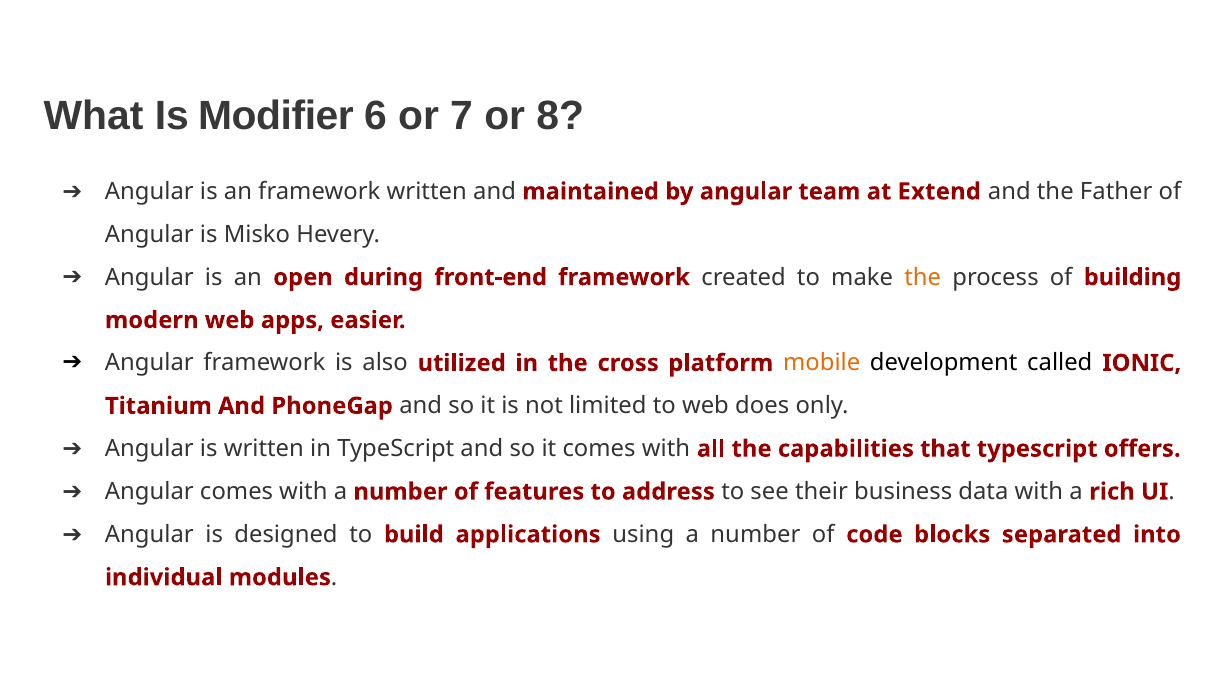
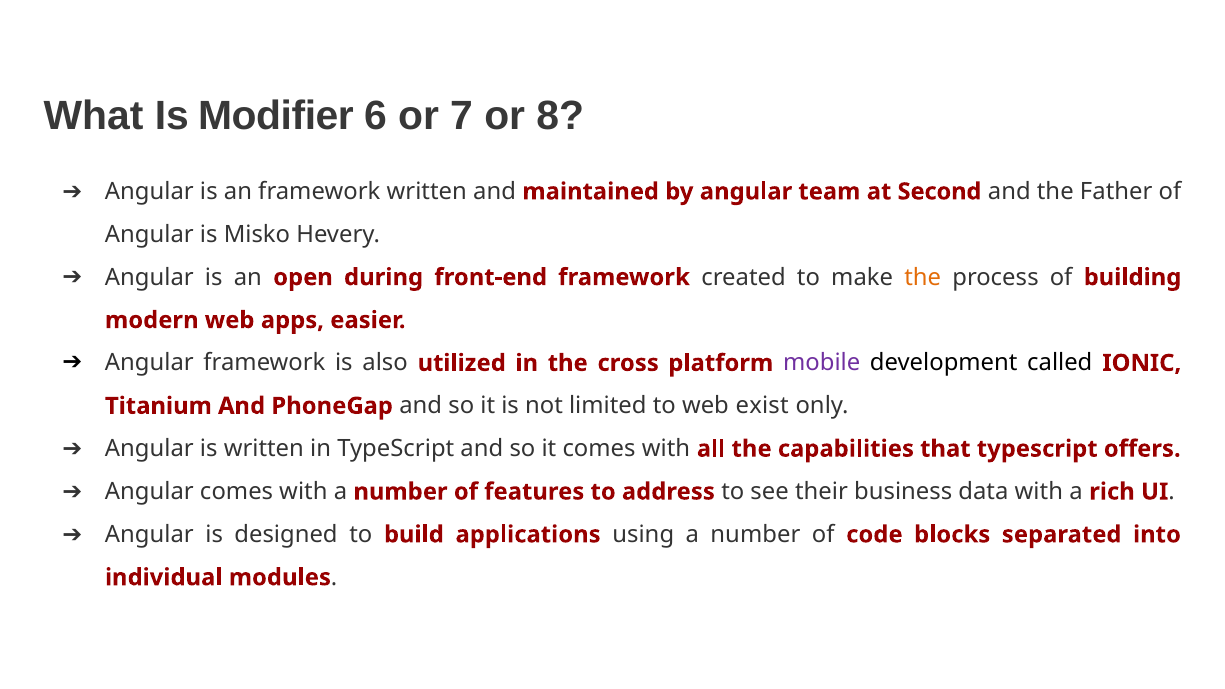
Extend: Extend -> Second
mobile colour: orange -> purple
does: does -> exist
